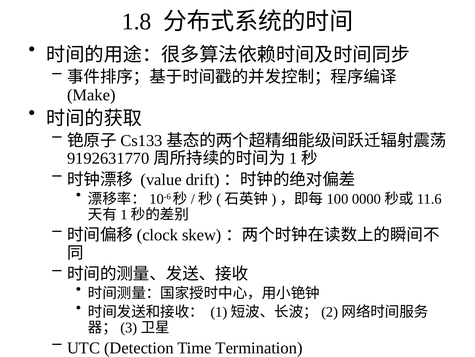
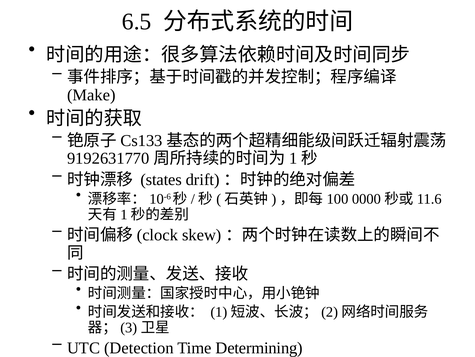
1.8: 1.8 -> 6.5
value: value -> states
Termination: Termination -> Determining
